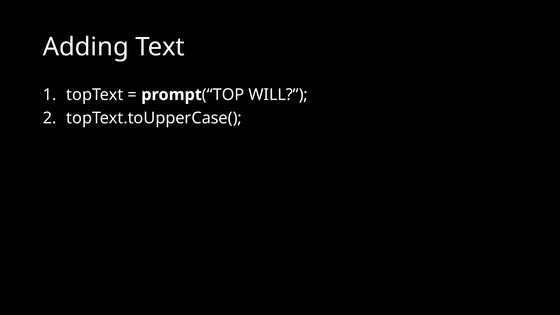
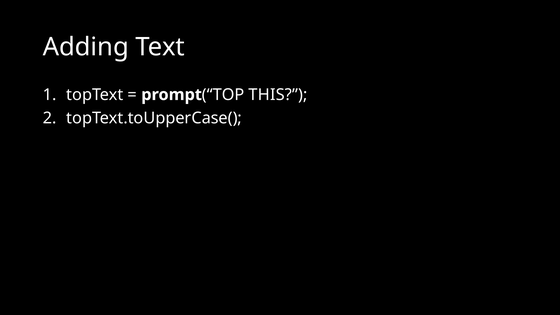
WILL: WILL -> THIS
